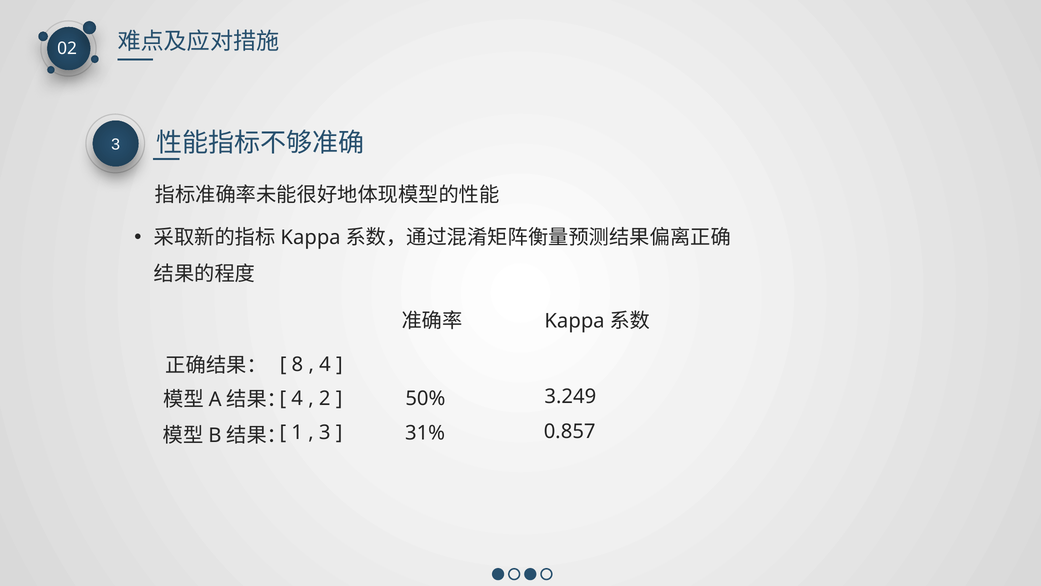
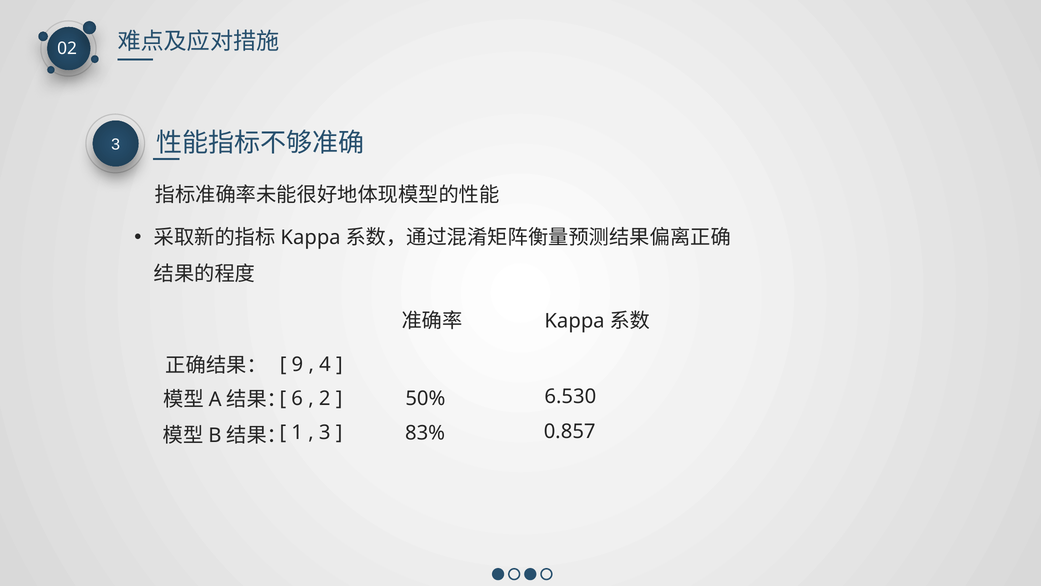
8: 8 -> 9
3.249: 3.249 -> 6.530
4 at (297, 398): 4 -> 6
31%: 31% -> 83%
